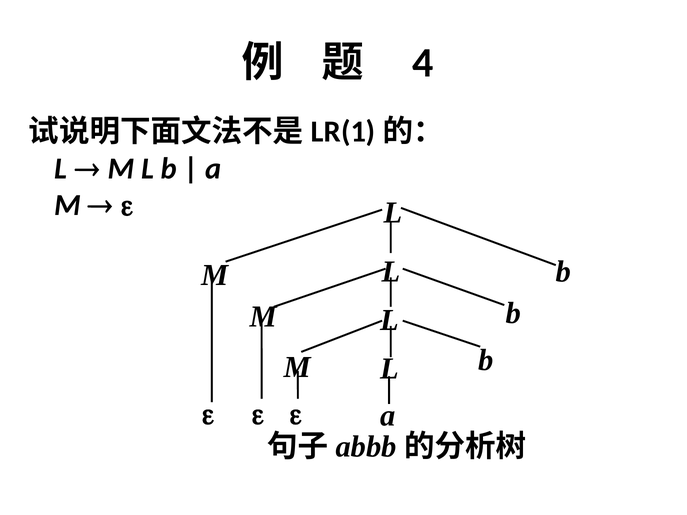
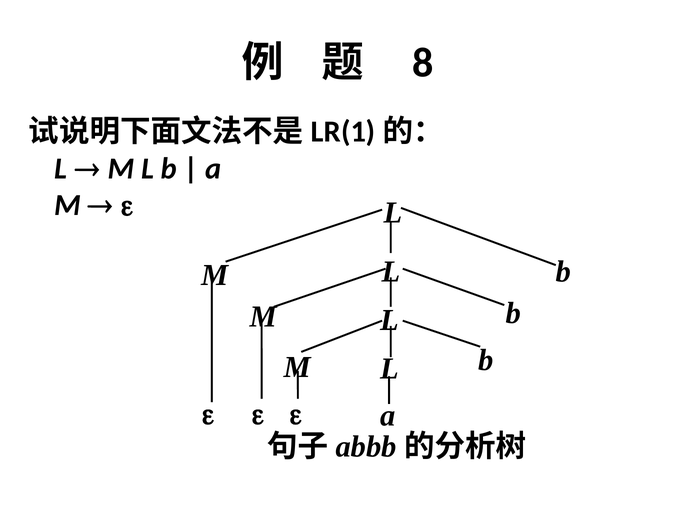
4: 4 -> 8
